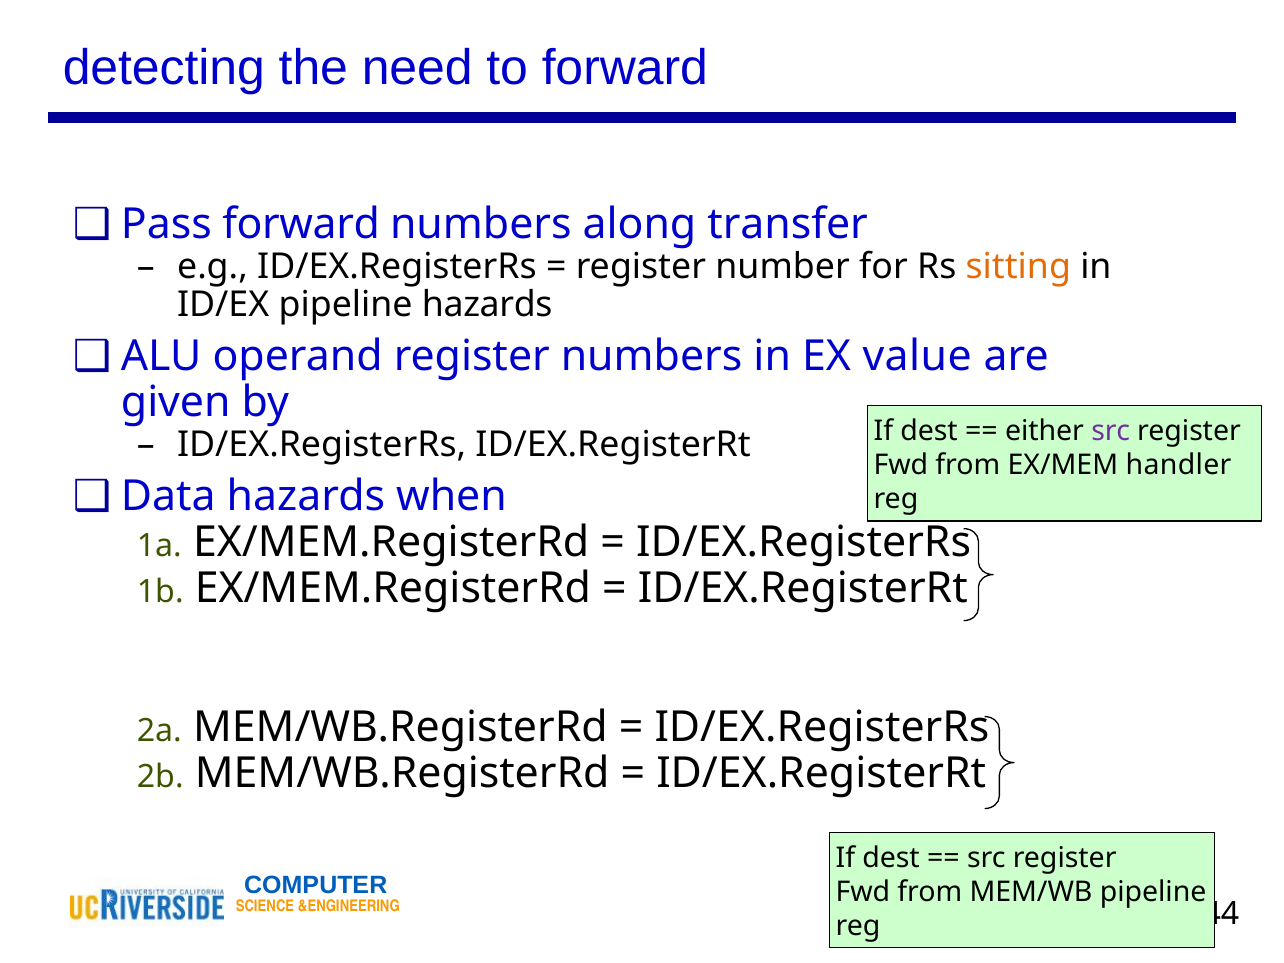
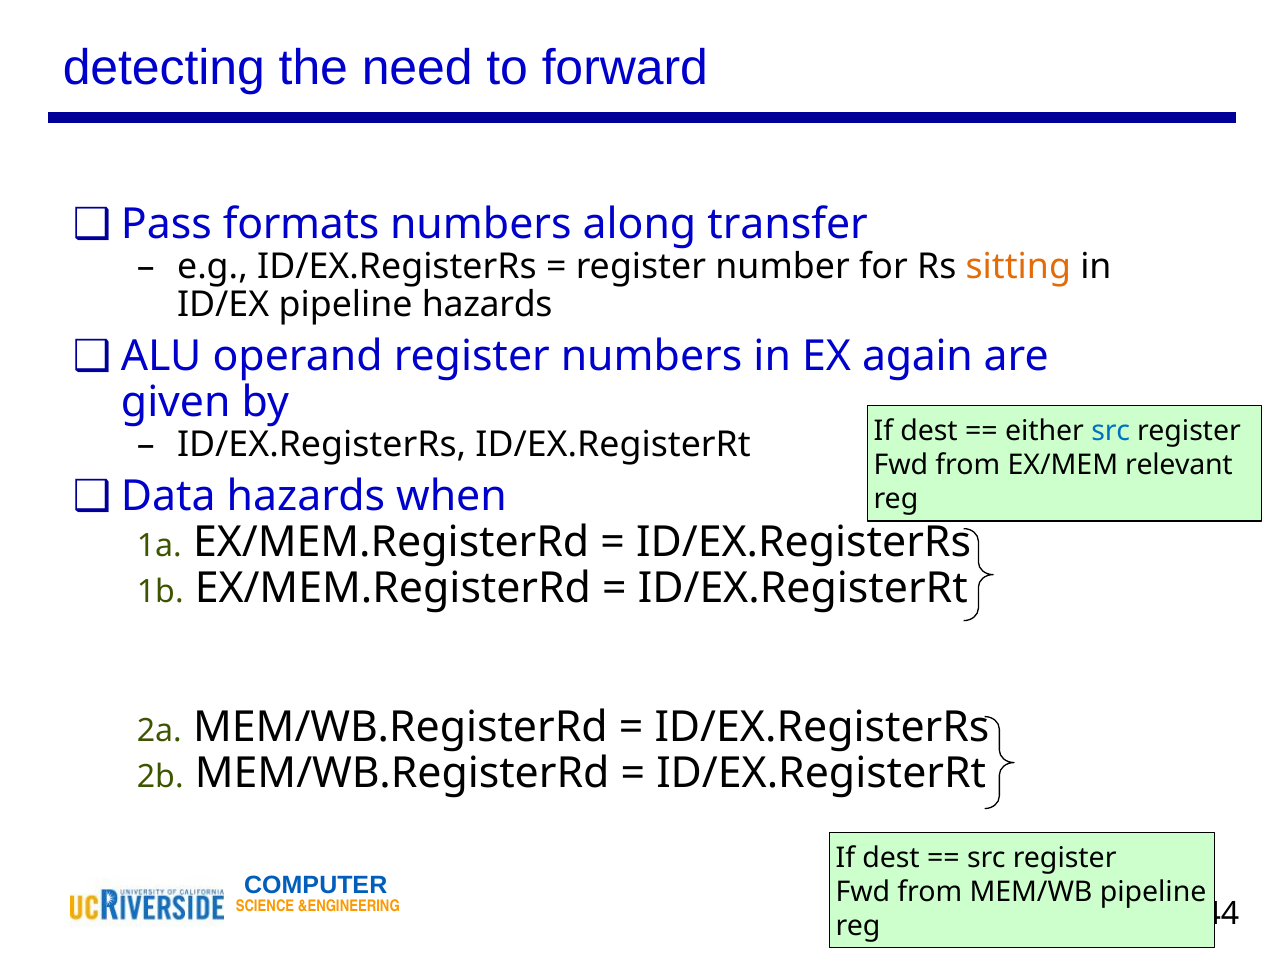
Pass forward: forward -> formats
value: value -> again
src at (1111, 431) colour: purple -> blue
handler: handler -> relevant
